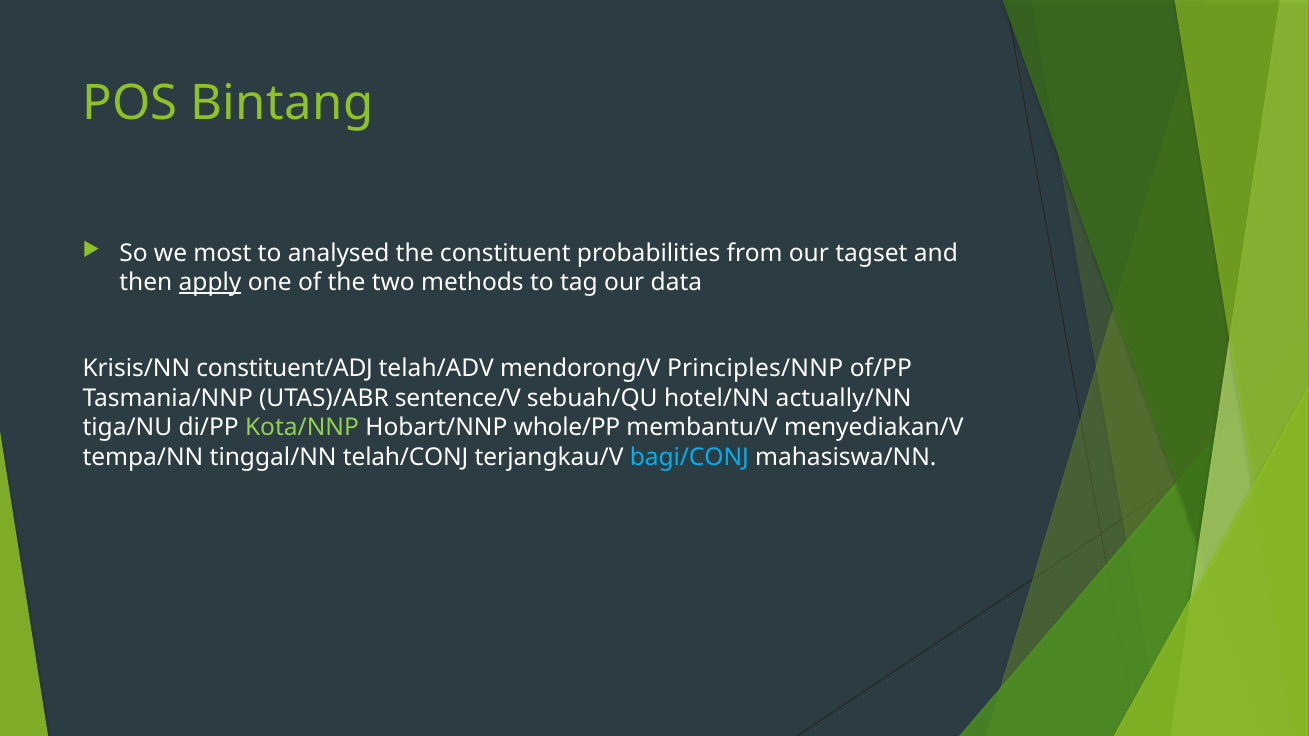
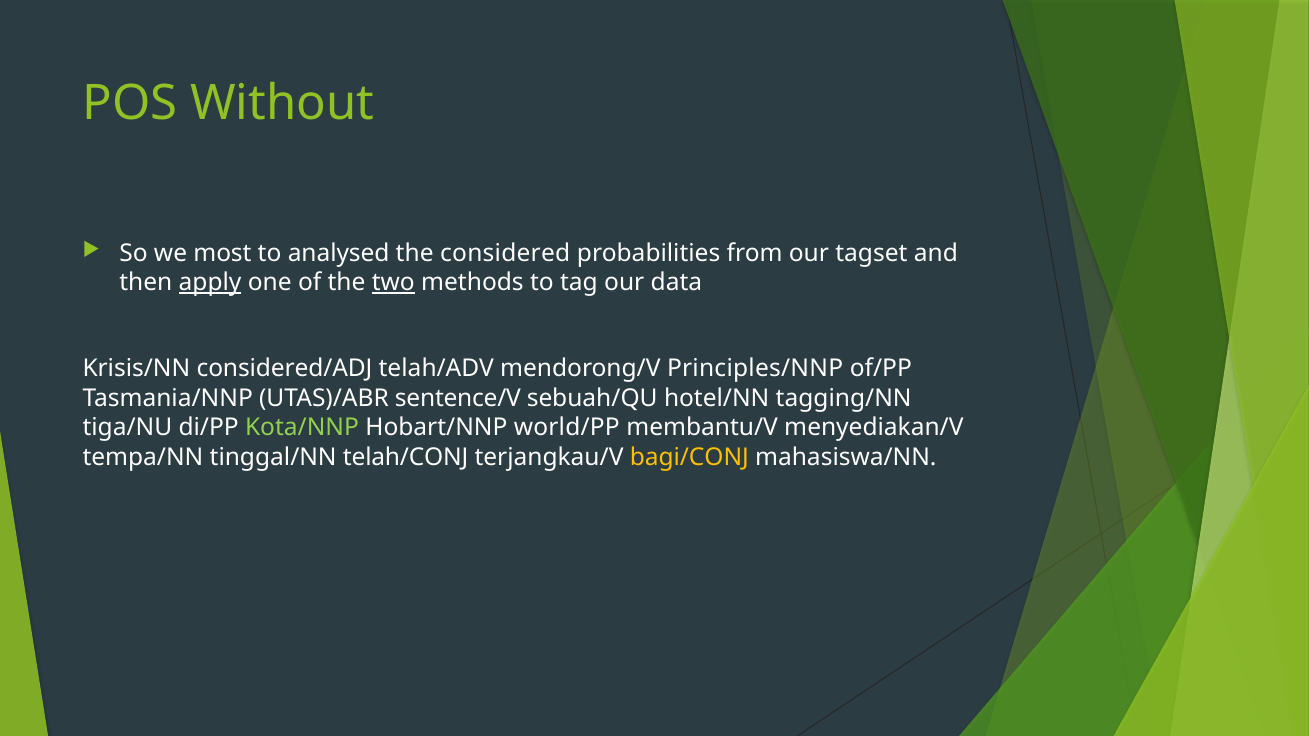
Bintang: Bintang -> Without
constituent: constituent -> considered
two underline: none -> present
constituent/ADJ: constituent/ADJ -> considered/ADJ
actually/NN: actually/NN -> tagging/NN
whole/PP: whole/PP -> world/PP
bagi/CONJ colour: light blue -> yellow
